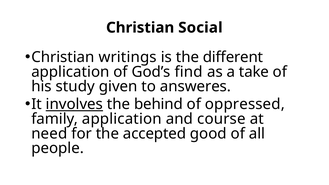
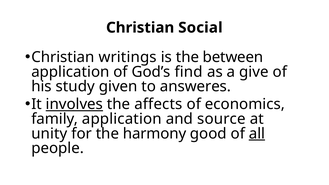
different: different -> between
take: take -> give
behind: behind -> affects
oppressed: oppressed -> economics
course: course -> source
need: need -> unity
accepted: accepted -> harmony
all underline: none -> present
